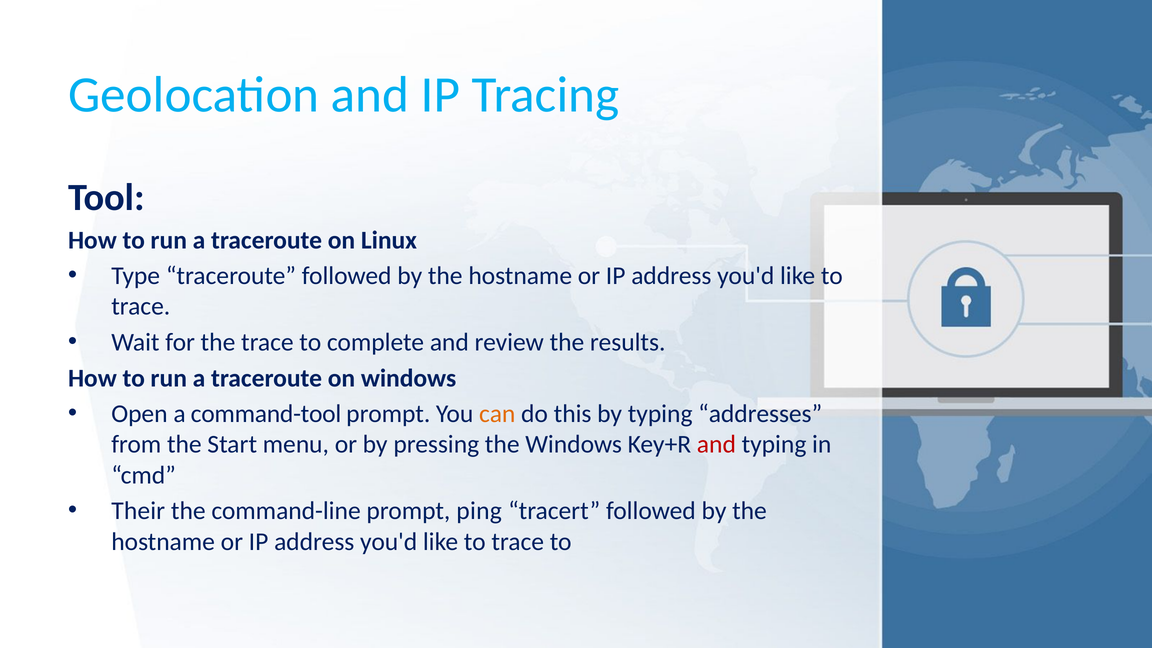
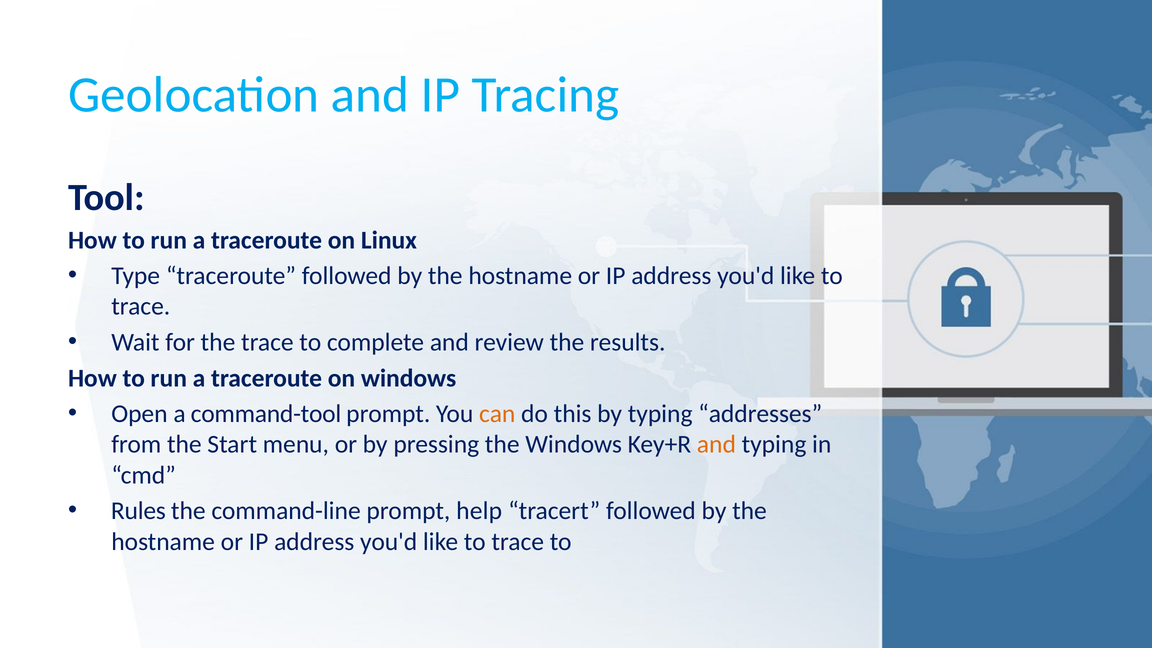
and at (716, 445) colour: red -> orange
Their: Their -> Rules
ping: ping -> help
